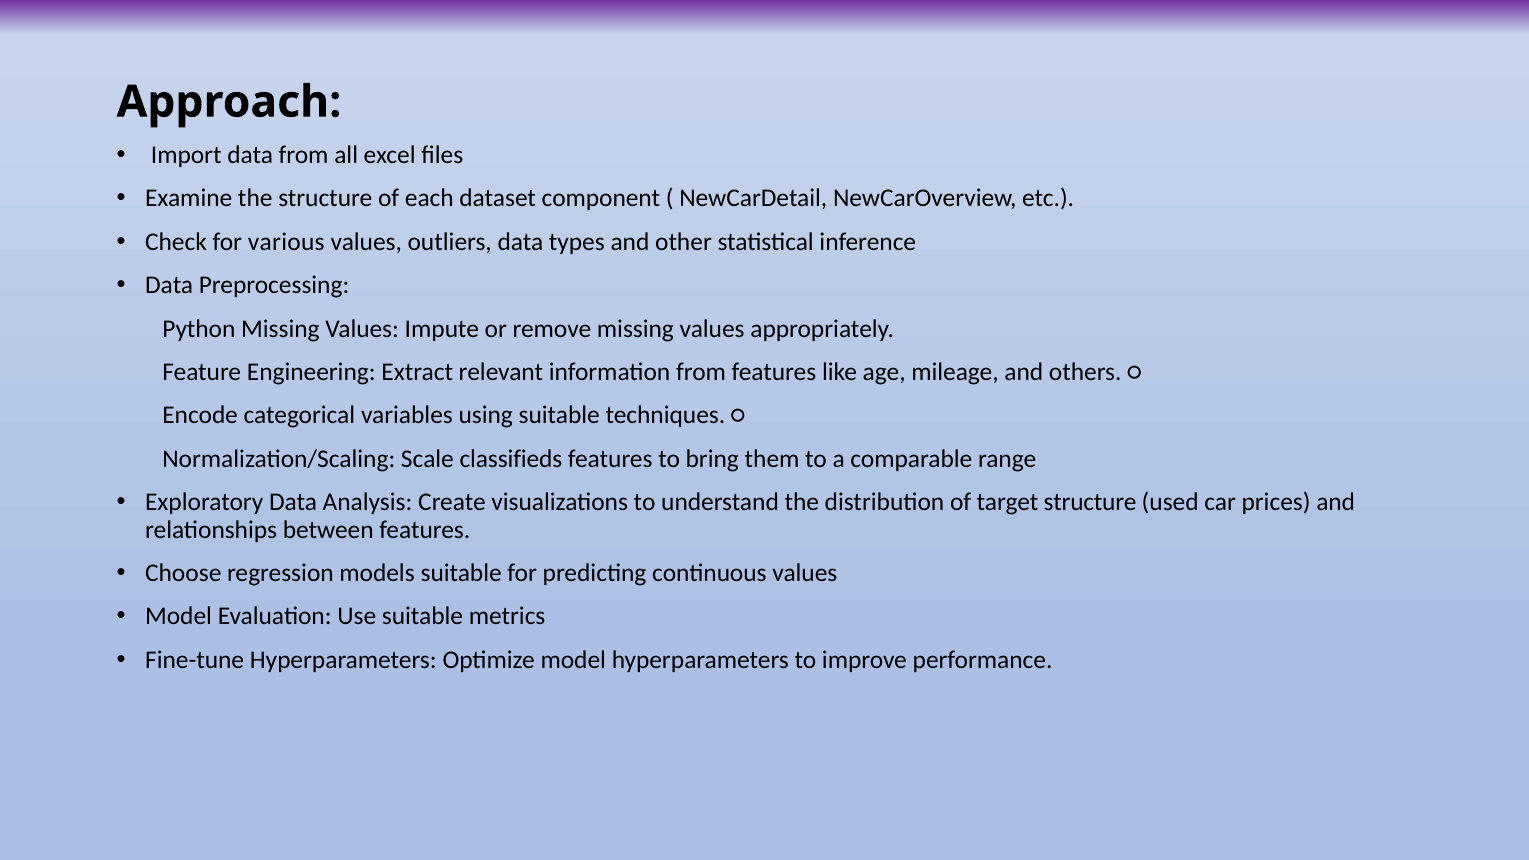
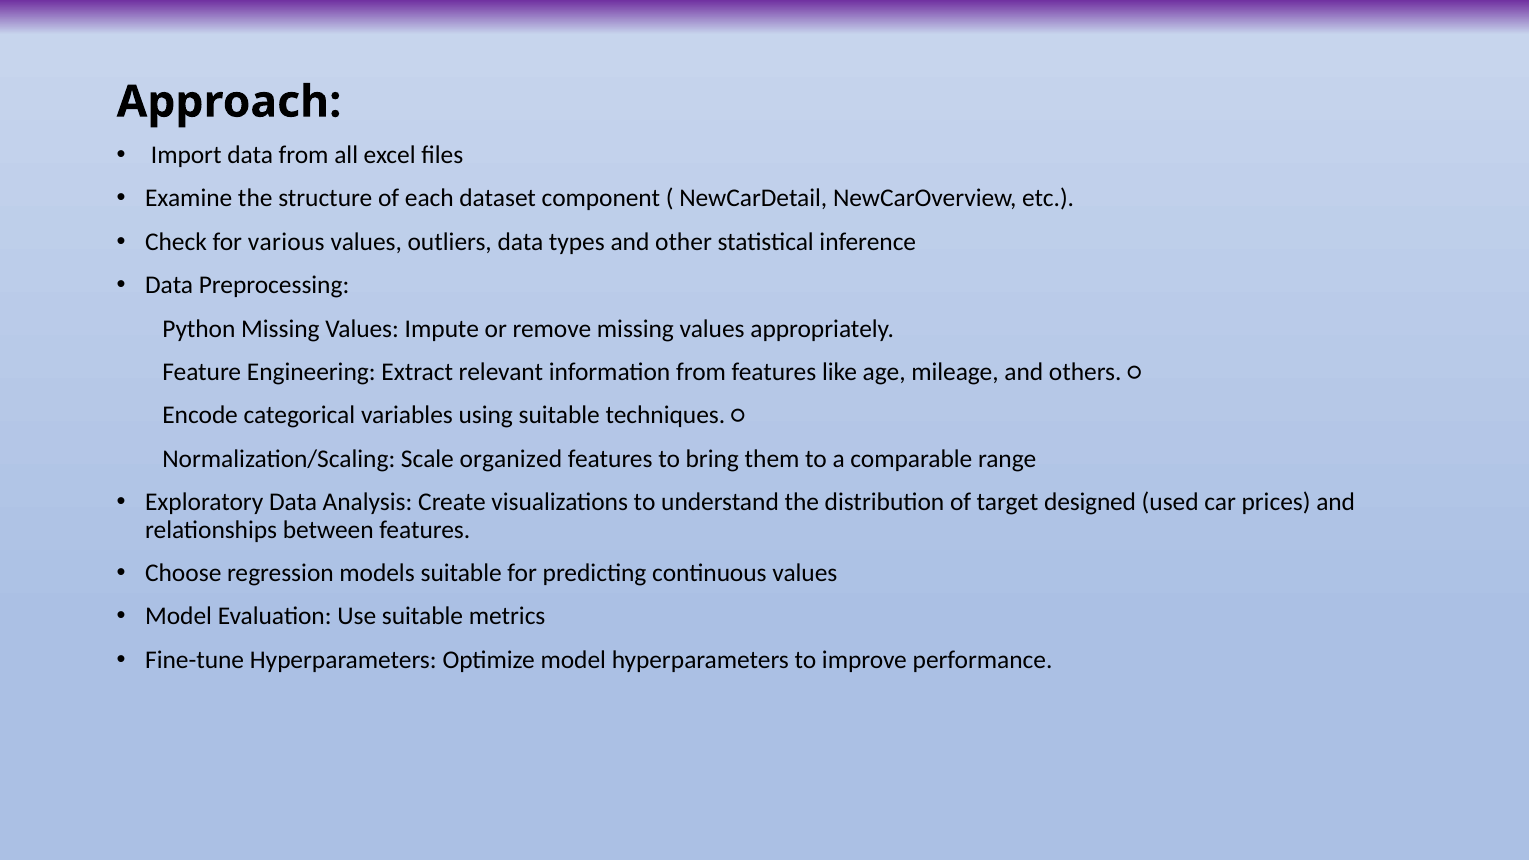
classifieds: classifieds -> organized
target structure: structure -> designed
